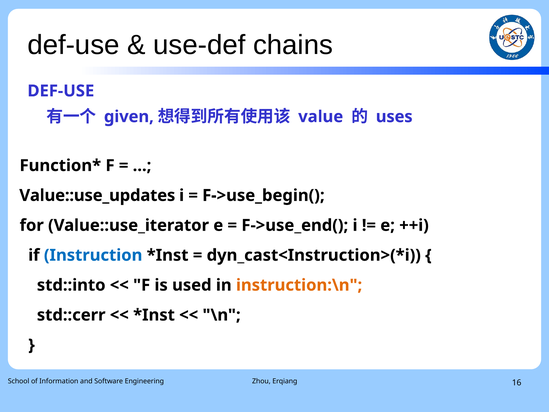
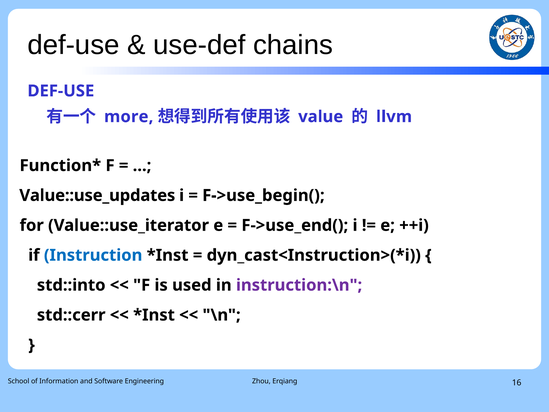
given: given -> more
uses: uses -> llvm
instruction:\n colour: orange -> purple
